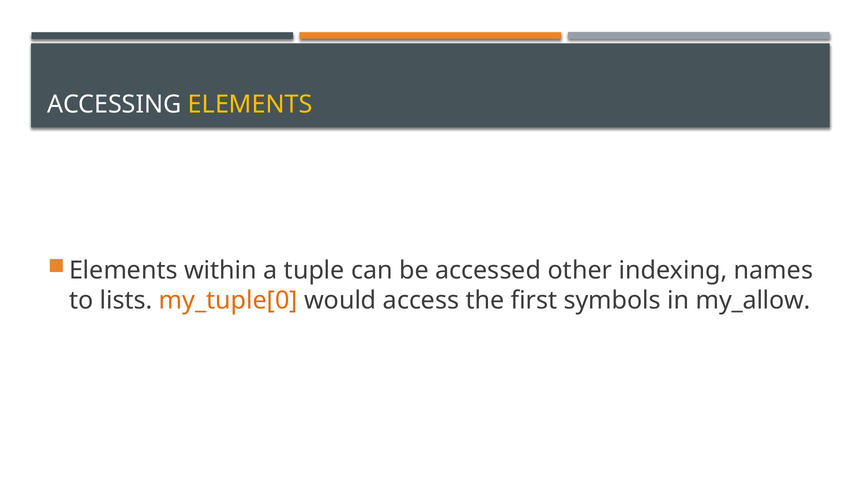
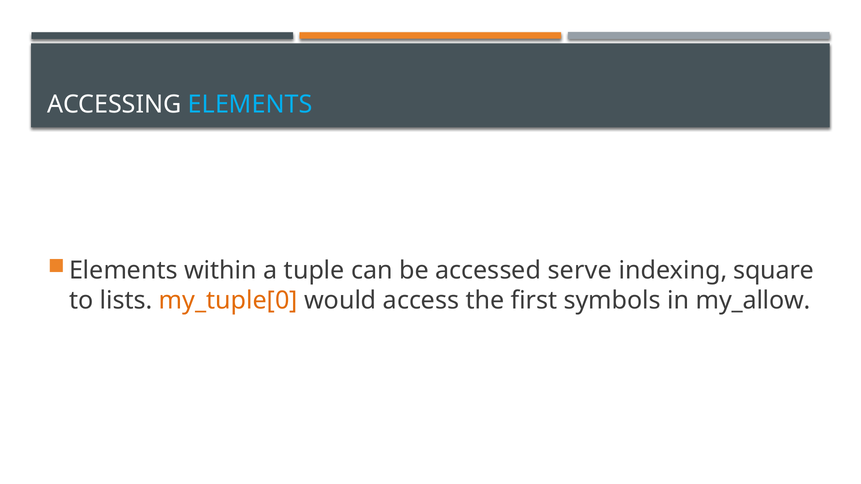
ELEMENTS at (250, 105) colour: yellow -> light blue
other: other -> serve
names: names -> square
